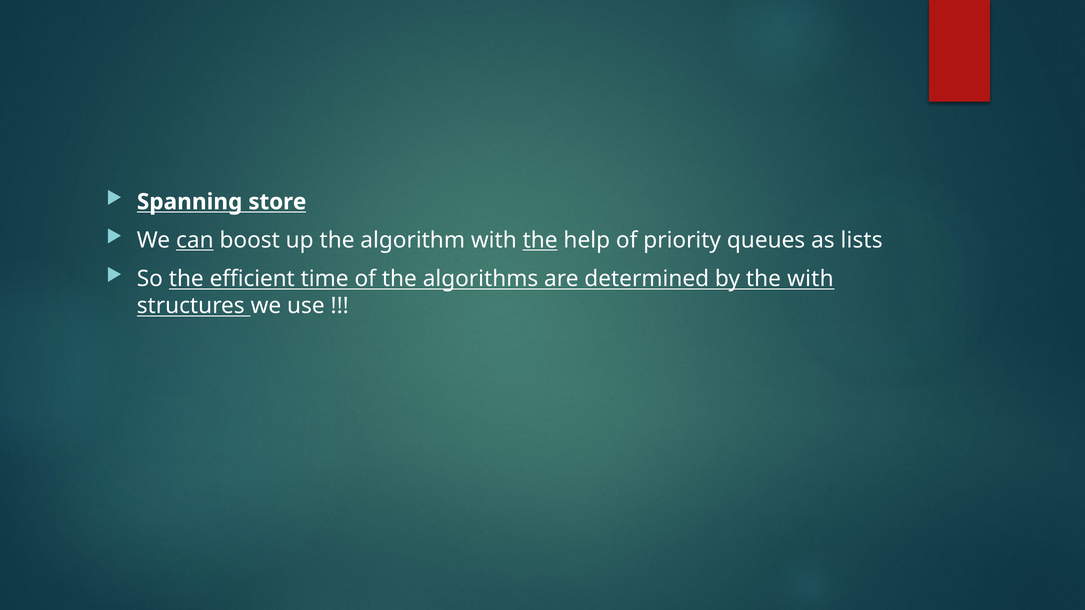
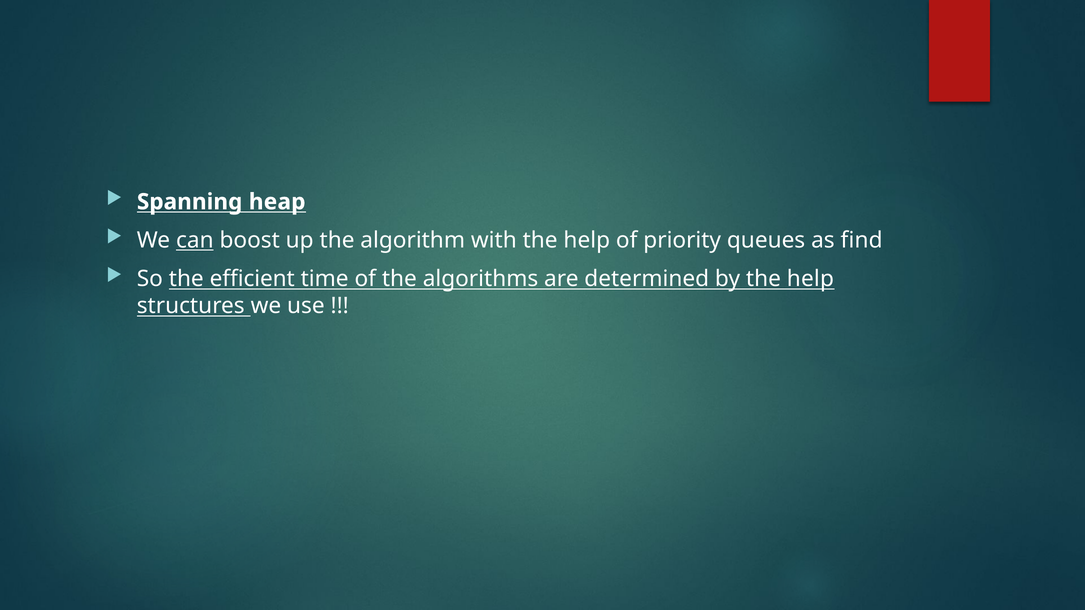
store: store -> heap
the at (540, 240) underline: present -> none
lists: lists -> find
by the with: with -> help
